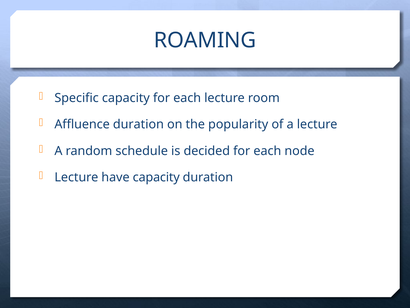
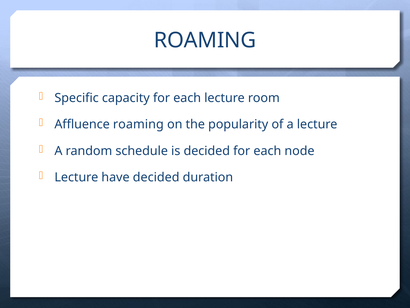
Affluence duration: duration -> roaming
have capacity: capacity -> decided
